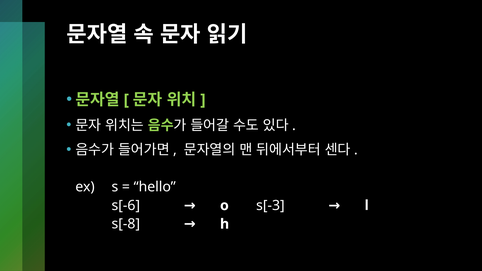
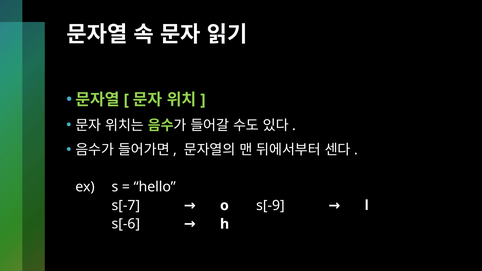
s[-6: s[-6 -> s[-7
s[-3: s[-3 -> s[-9
s[-8: s[-8 -> s[-6
